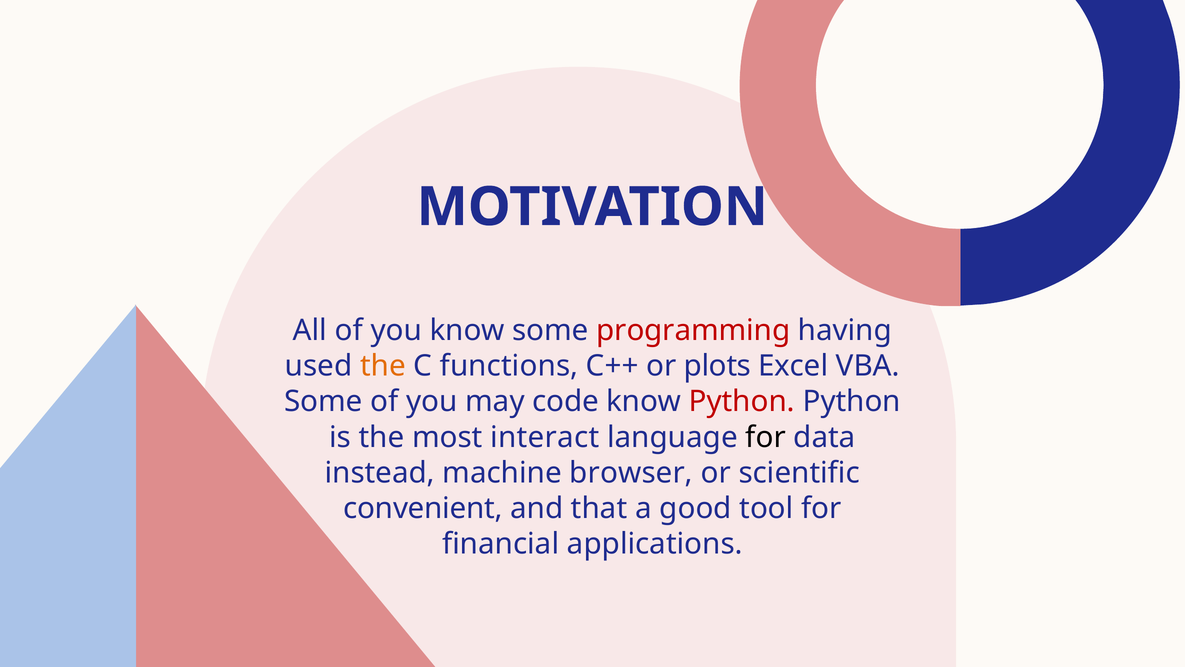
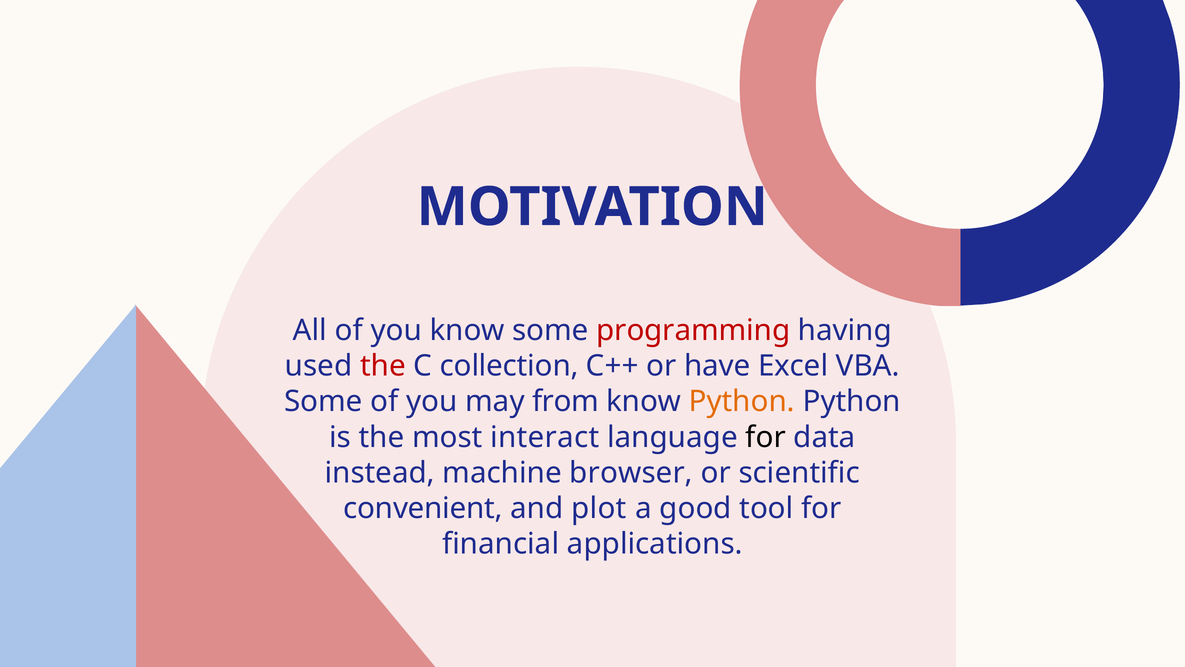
the at (383, 366) colour: orange -> red
functions: functions -> collection
plots: plots -> have
code: code -> from
Python at (742, 401) colour: red -> orange
that: that -> plot
